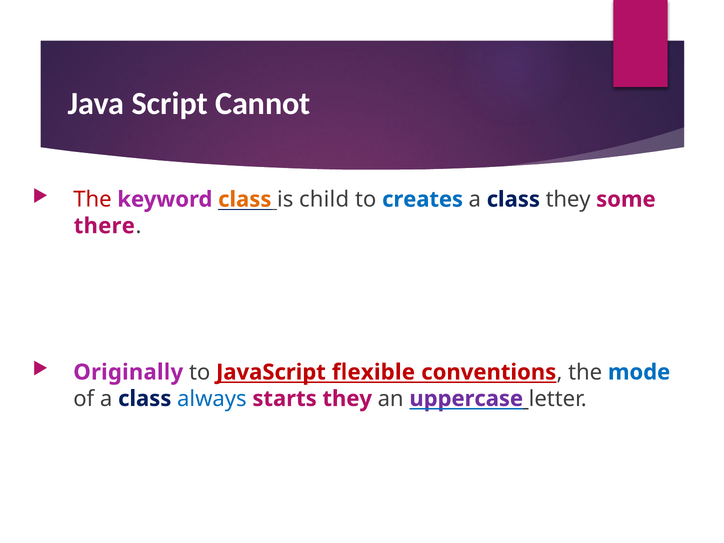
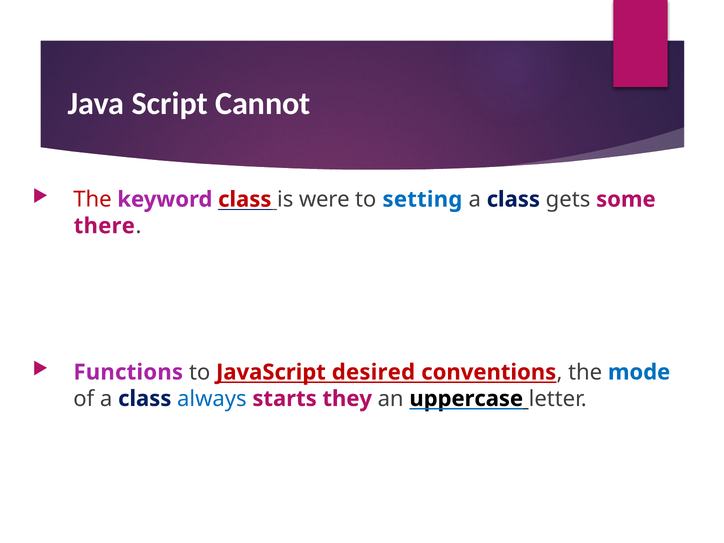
class at (245, 199) colour: orange -> red
child: child -> were
creates: creates -> setting
class they: they -> gets
Originally: Originally -> Functions
flexible: flexible -> desired
uppercase colour: purple -> black
